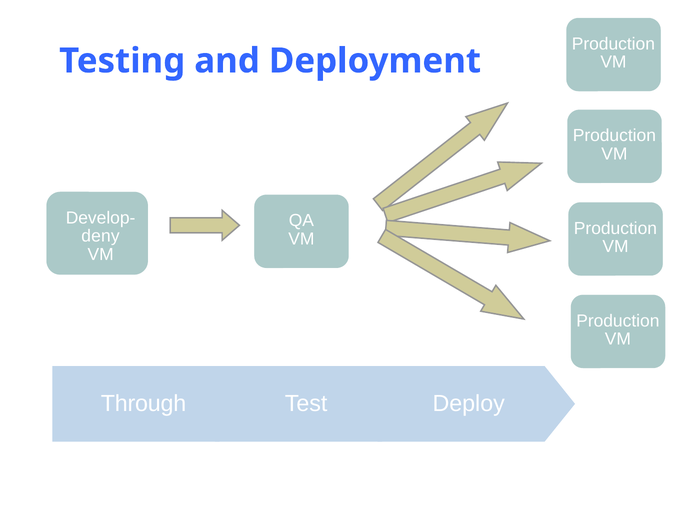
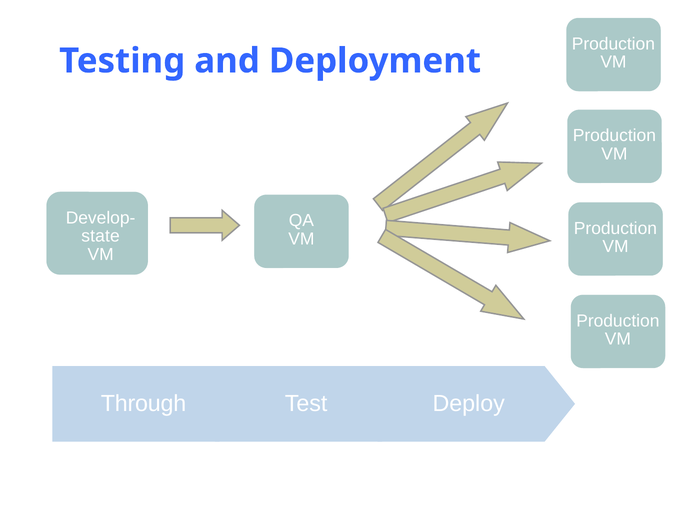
deny: deny -> state
